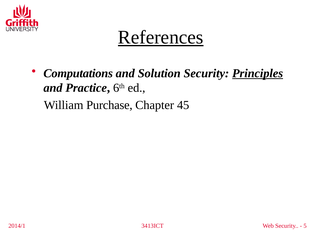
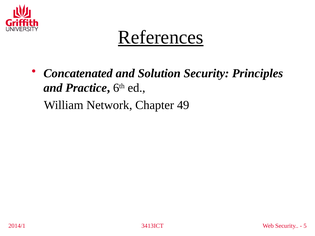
Computations: Computations -> Concatenated
Principles underline: present -> none
Purchase: Purchase -> Network
45: 45 -> 49
